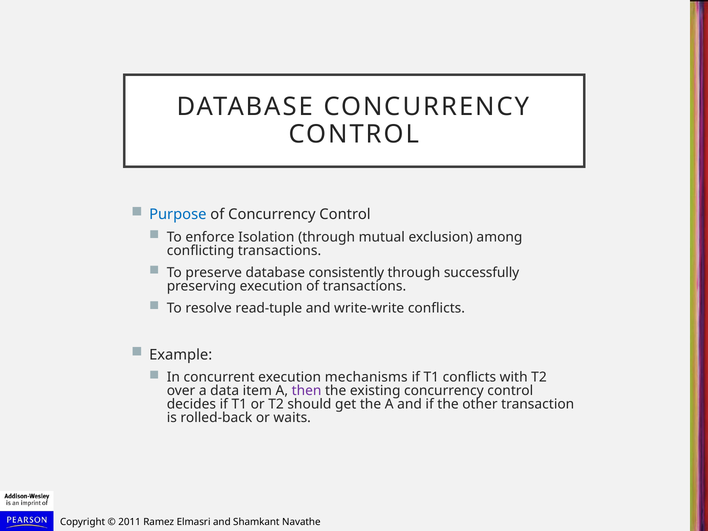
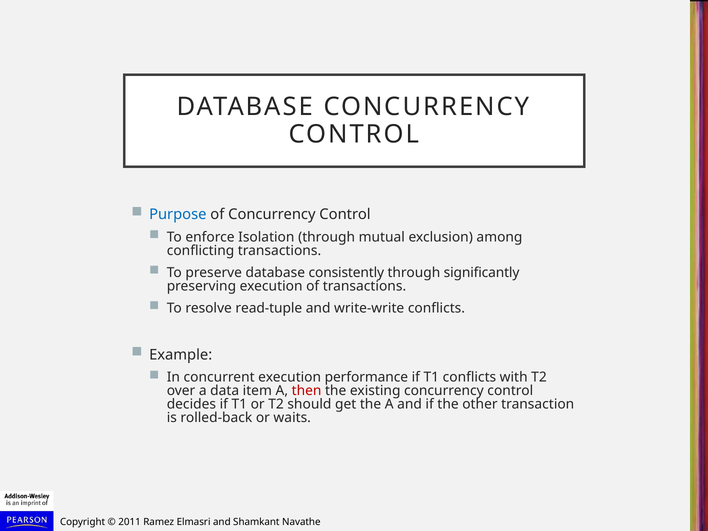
successfully: successfully -> significantly
mechanisms: mechanisms -> performance
then colour: purple -> red
